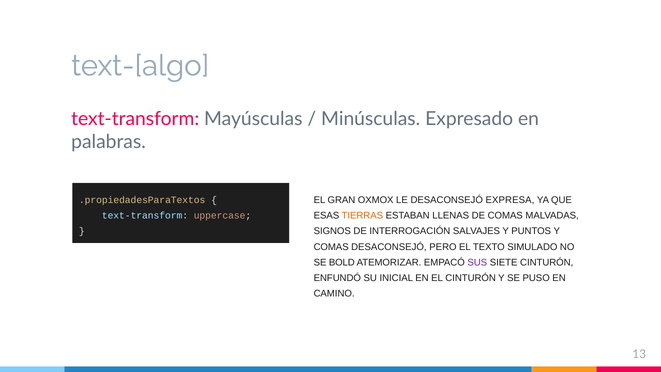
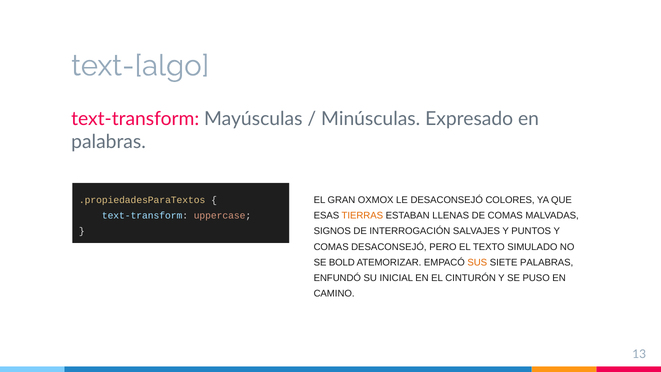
EXPRESA: EXPRESA -> COLORES
SUS colour: purple -> orange
SIETE CINTURÓN: CINTURÓN -> PALABRAS
